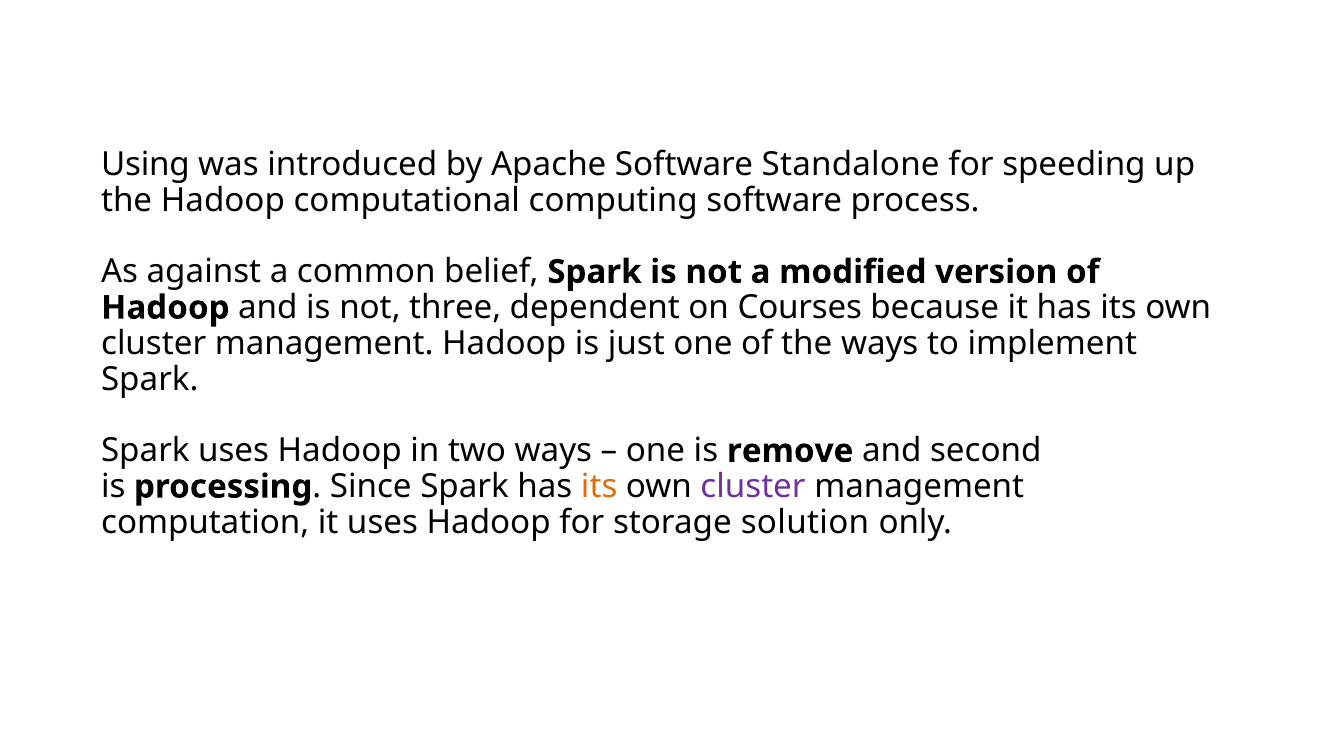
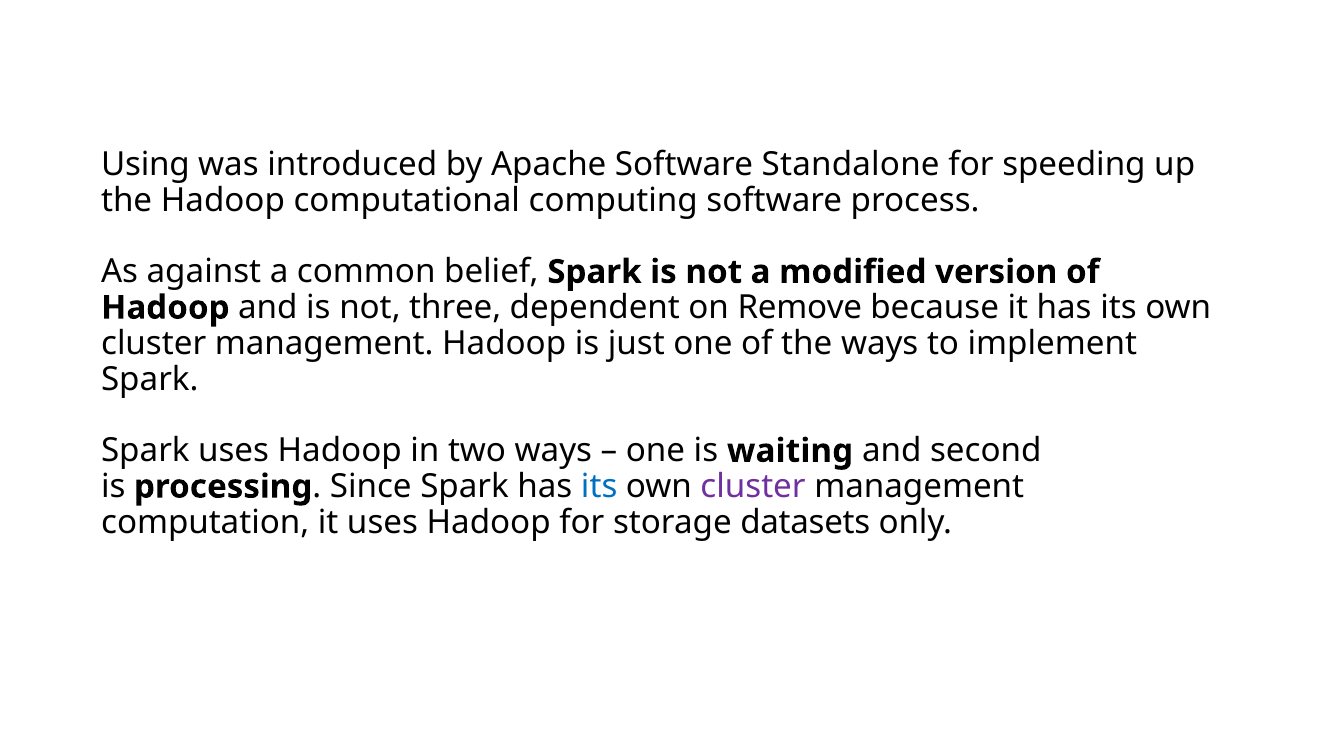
Courses: Courses -> Remove
remove: remove -> waiting
its at (599, 487) colour: orange -> blue
solution: solution -> datasets
